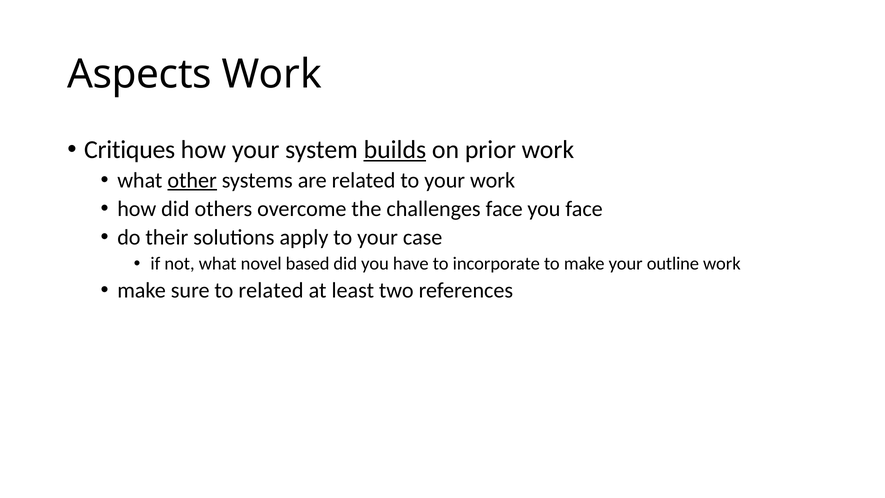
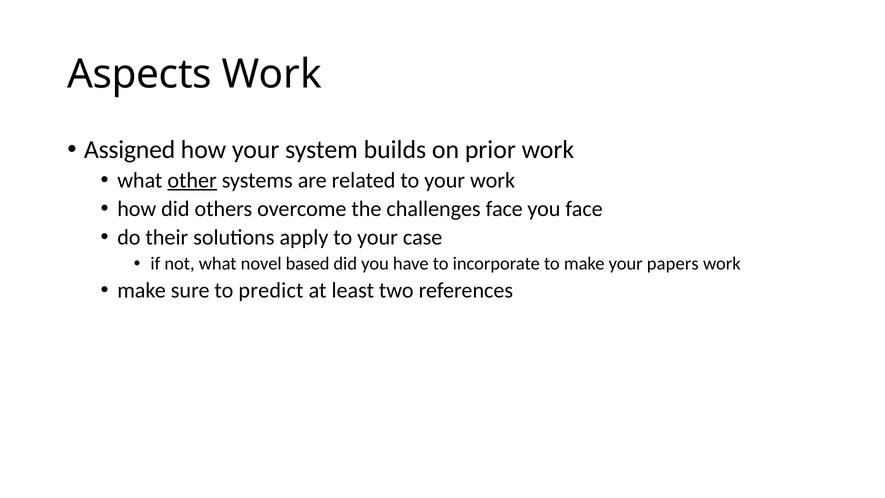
Critiques: Critiques -> Assigned
builds underline: present -> none
outline: outline -> papers
to related: related -> predict
